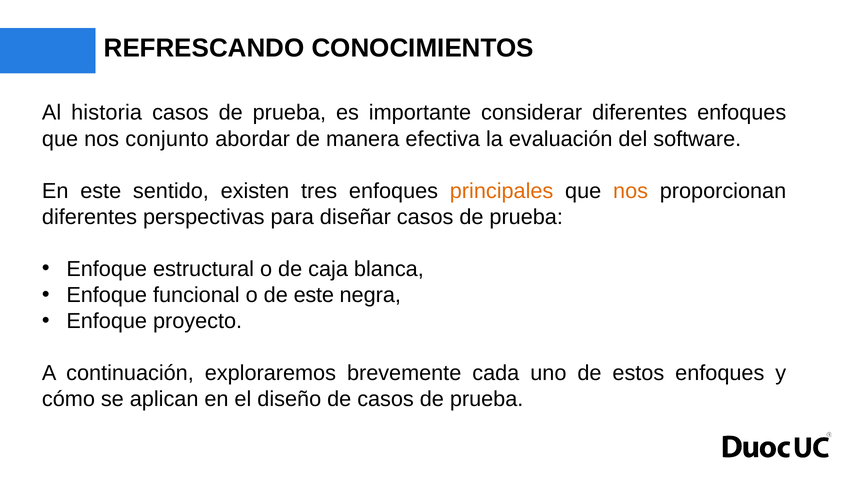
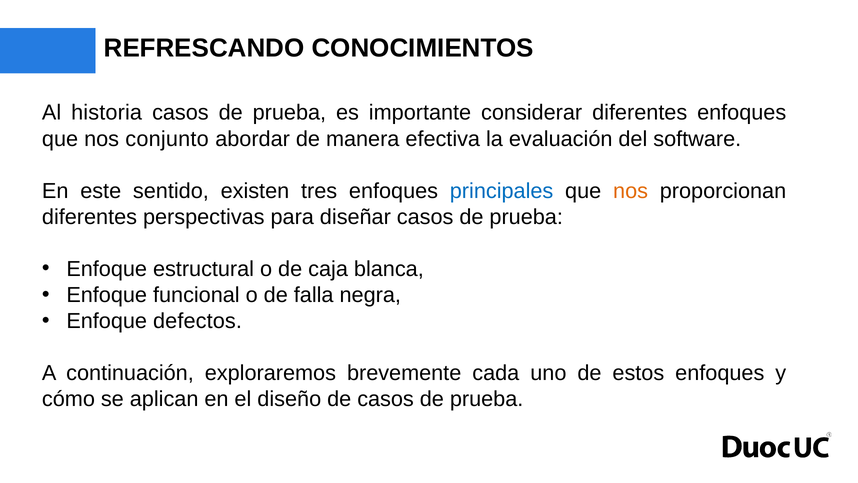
principales colour: orange -> blue
de este: este -> falla
proyecto: proyecto -> defectos
